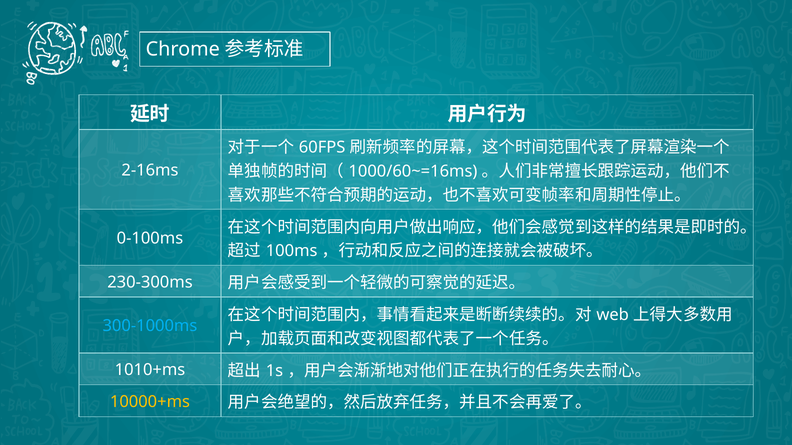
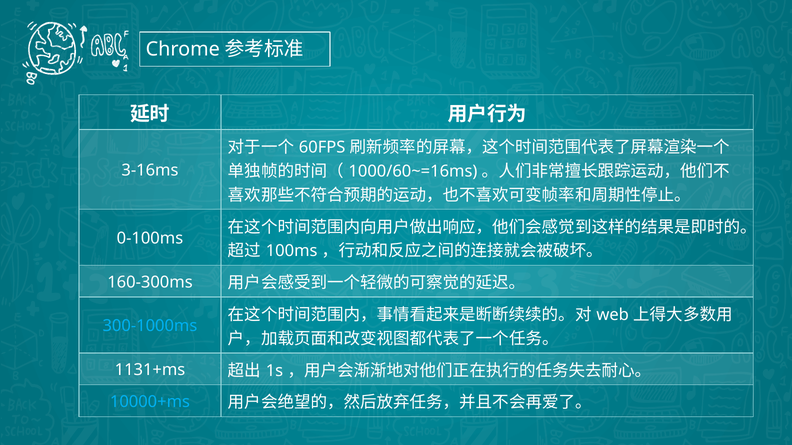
2-16ms: 2-16ms -> 3-16ms
230-300ms: 230-300ms -> 160-300ms
1010+ms: 1010+ms -> 1131+ms
10000+ms colour: yellow -> light blue
